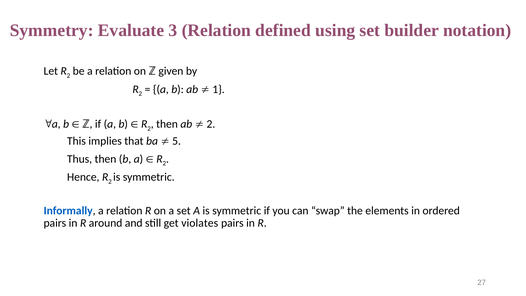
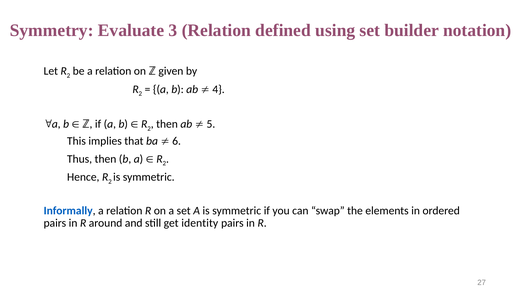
1: 1 -> 4
2 at (211, 124): 2 -> 5
5: 5 -> 6
violates: violates -> identity
